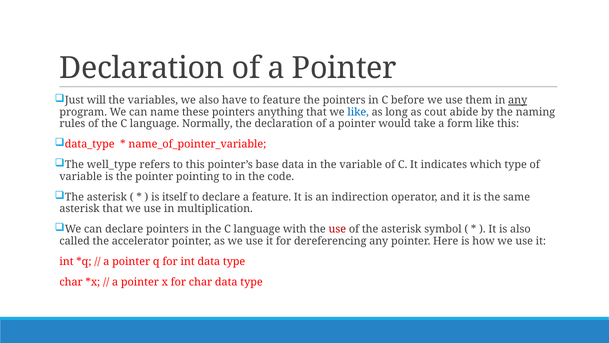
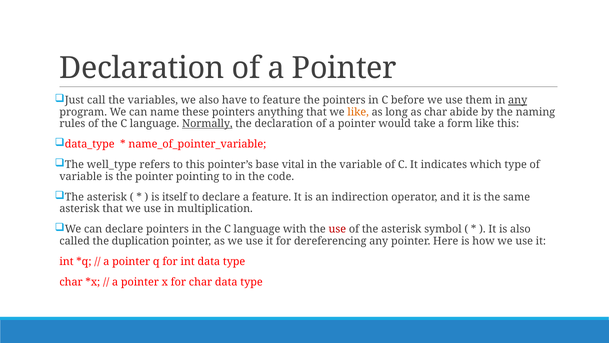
will: will -> call
like at (358, 112) colour: blue -> orange
as cout: cout -> char
Normally underline: none -> present
base data: data -> vital
accelerator: accelerator -> duplication
